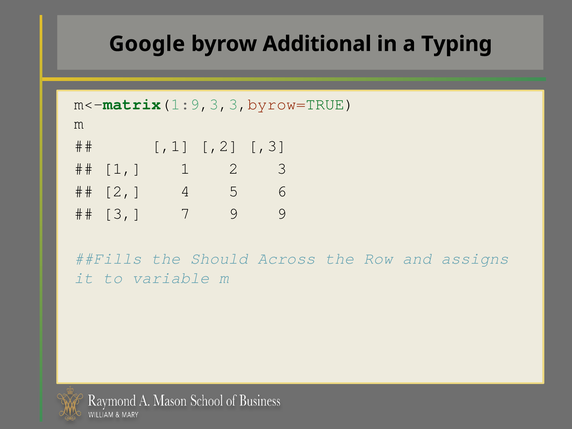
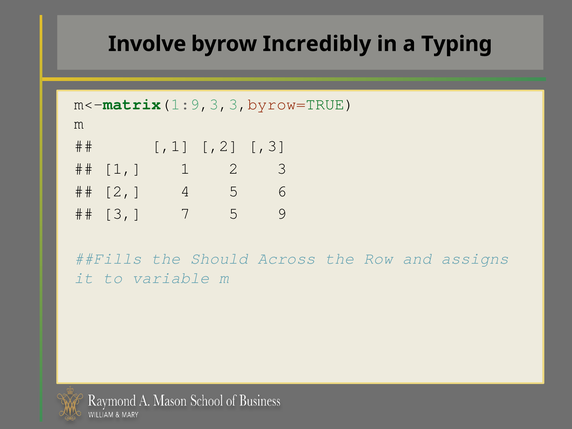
Google: Google -> Involve
Additional: Additional -> Incredibly
7 9: 9 -> 5
